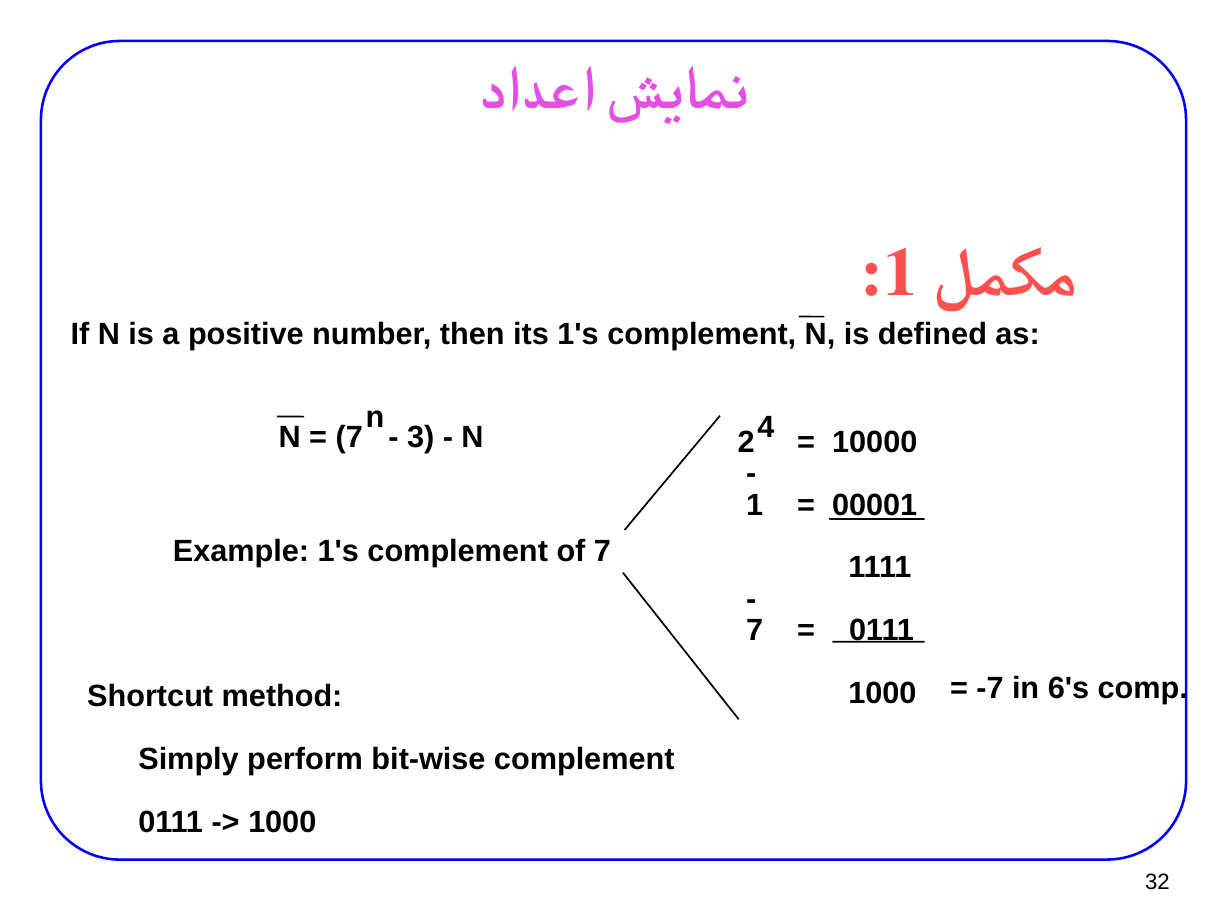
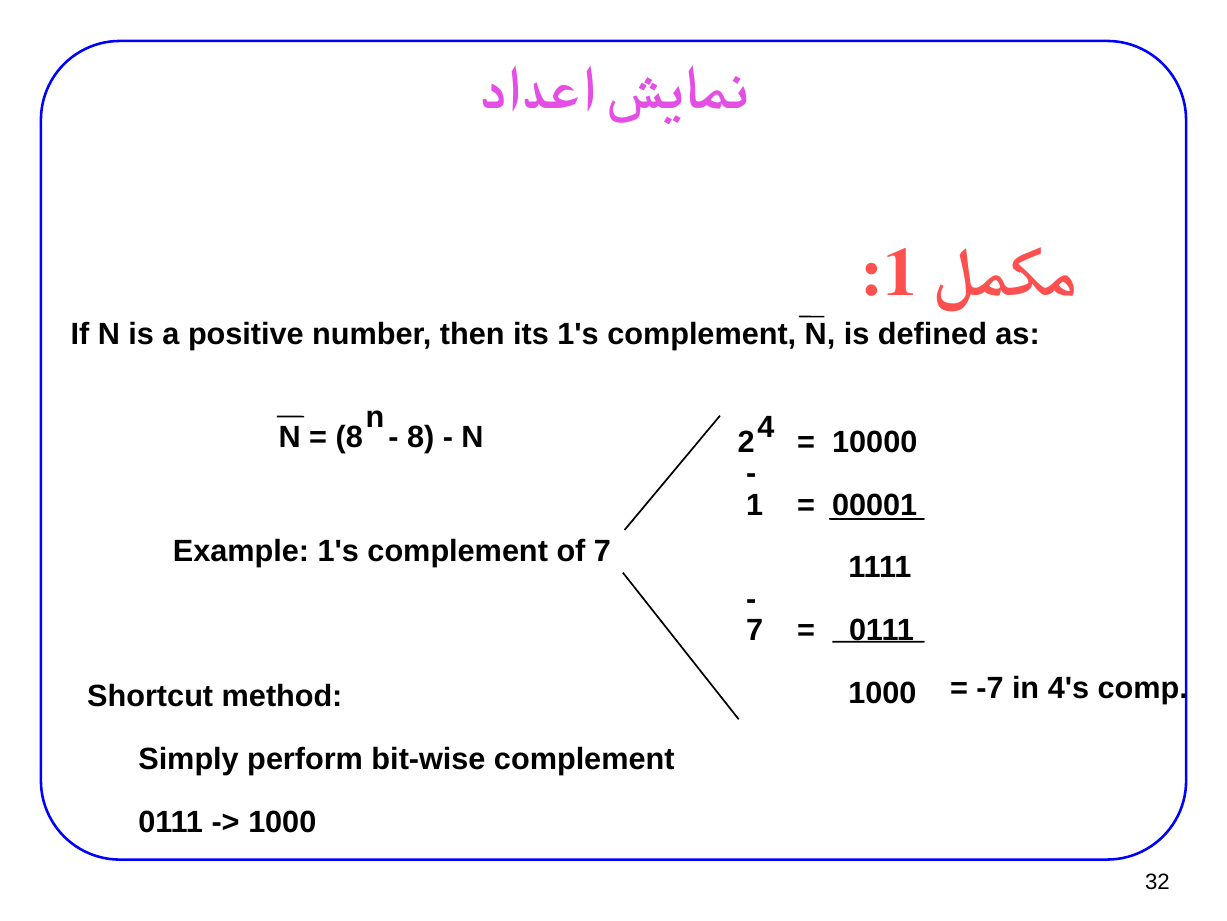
7 at (349, 437): 7 -> 8
3 at (421, 437): 3 -> 8
6's: 6's -> 4's
